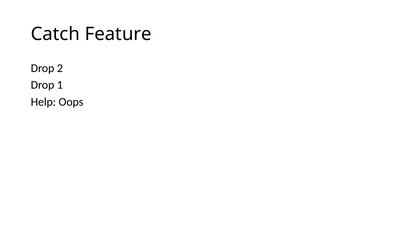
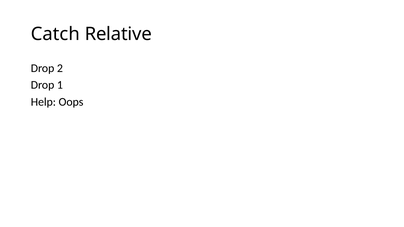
Feature: Feature -> Relative
